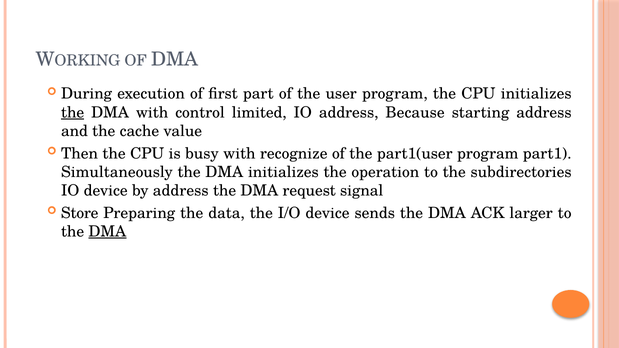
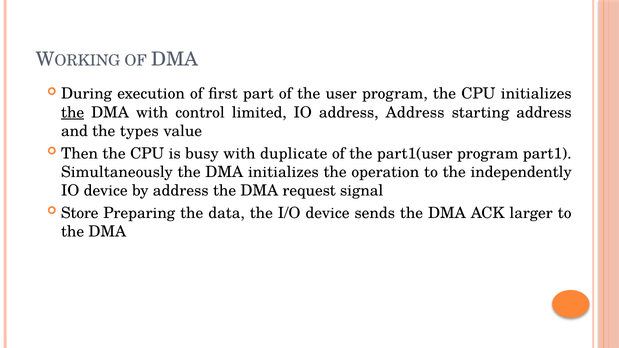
address Because: Because -> Address
cache: cache -> types
recognize: recognize -> duplicate
subdirectories: subdirectories -> independently
DMA at (107, 232) underline: present -> none
